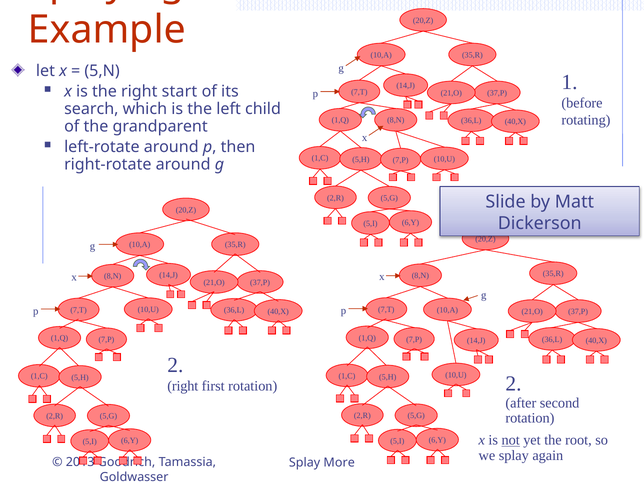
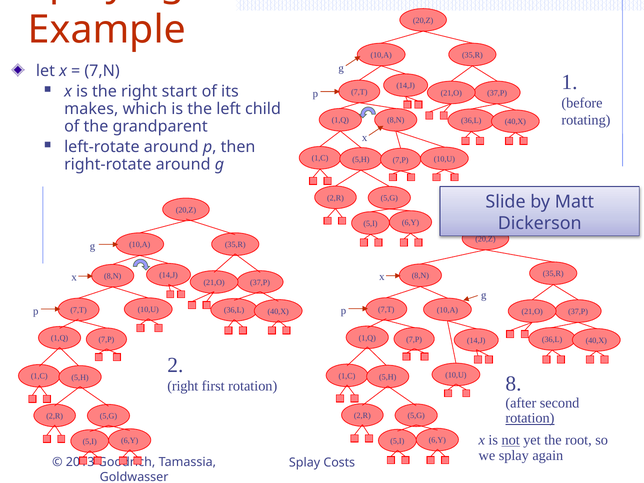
5,N: 5,N -> 7,N
search: search -> makes
rotation 2: 2 -> 8
rotation at (530, 418) underline: none -> present
More: More -> Costs
